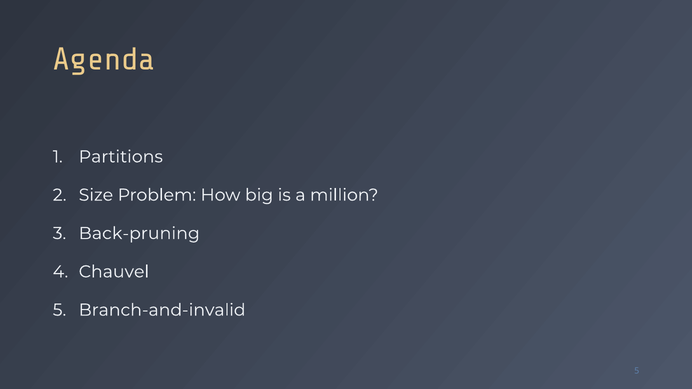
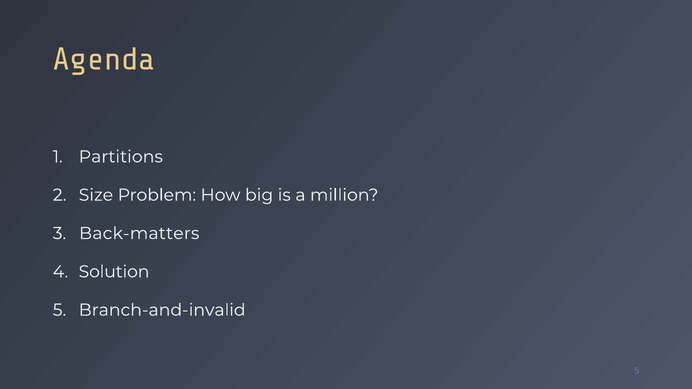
Back-pruning: Back-pruning -> Back-matters
Chauvel: Chauvel -> Solution
